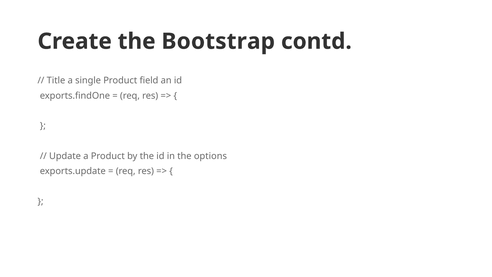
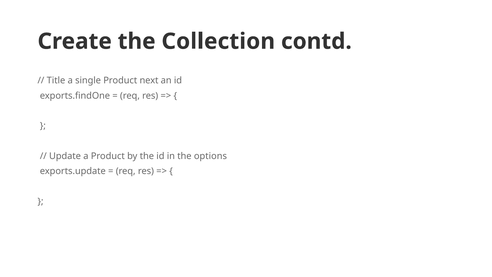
Bootstrap: Bootstrap -> Collection
field: field -> next
